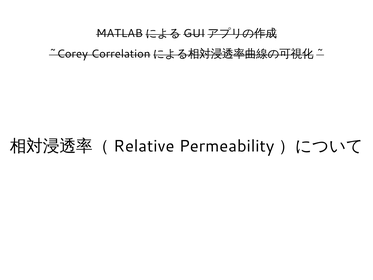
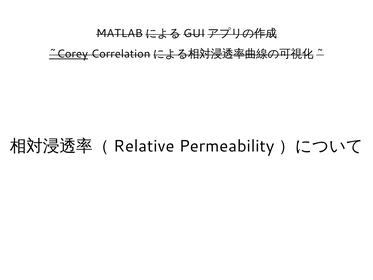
~Corey underline: none -> present
